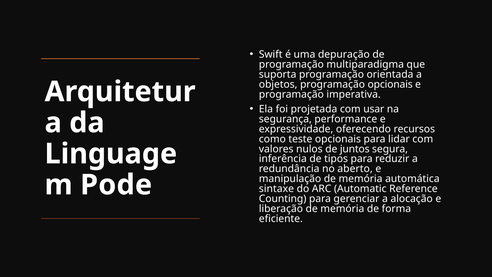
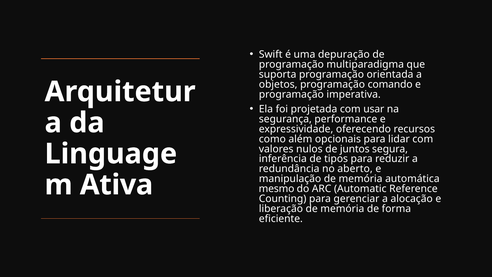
programação opcionais: opcionais -> comando
teste: teste -> além
Pode: Pode -> Ativa
sintaxe: sintaxe -> mesmo
